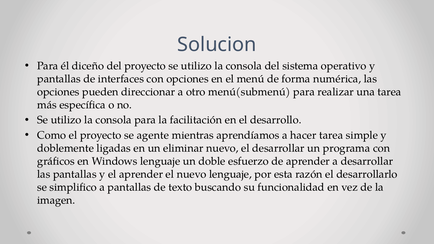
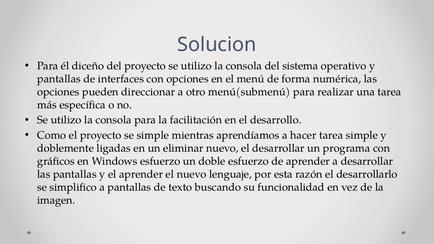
se agente: agente -> simple
Windows lenguaje: lenguaje -> esfuerzo
